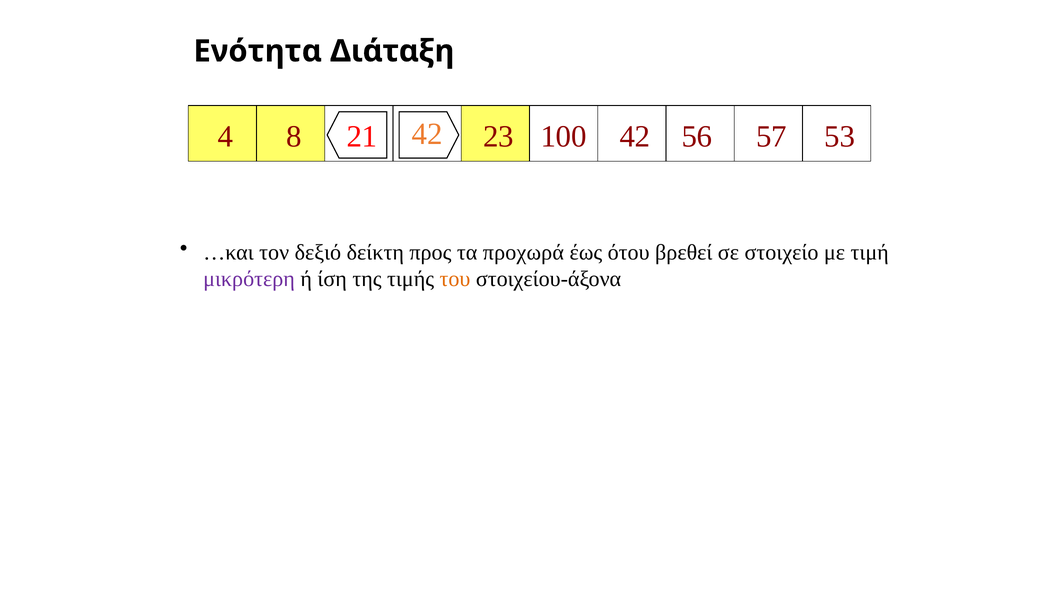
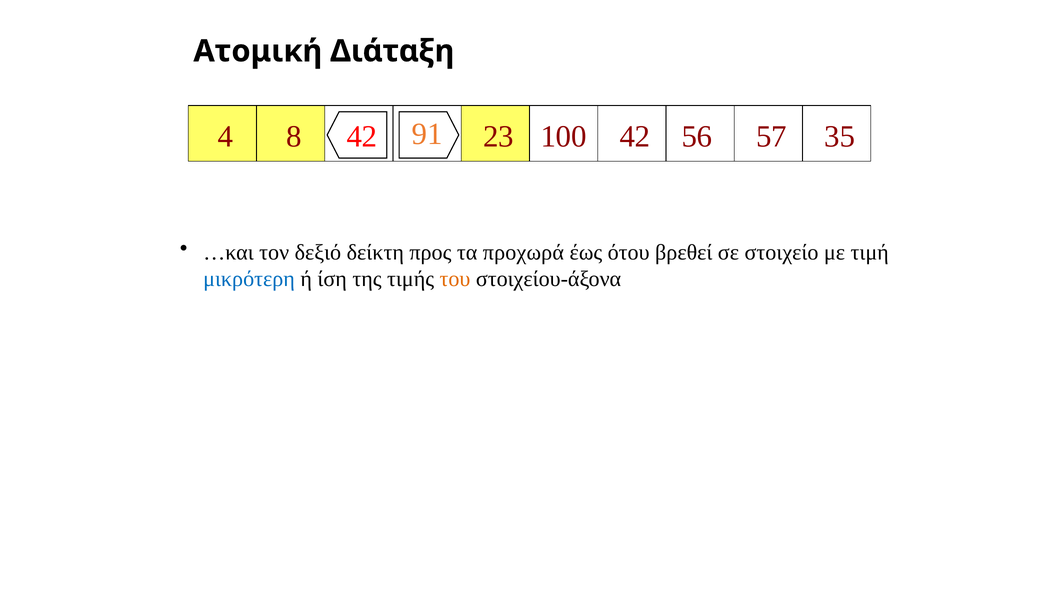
Ενότητα: Ενότητα -> Ατομική
8 21: 21 -> 42
4 42: 42 -> 91
53: 53 -> 35
μικρότερη colour: purple -> blue
